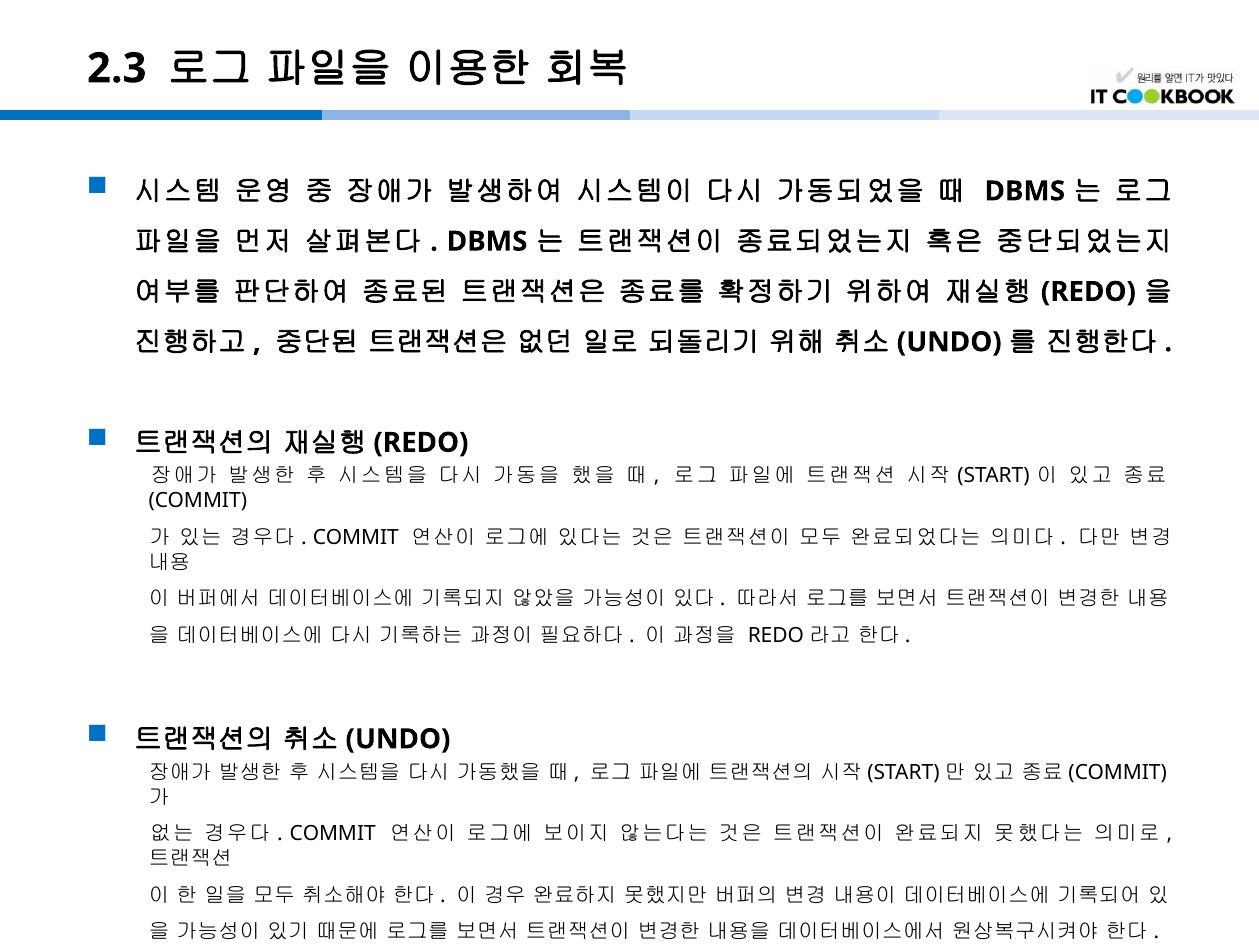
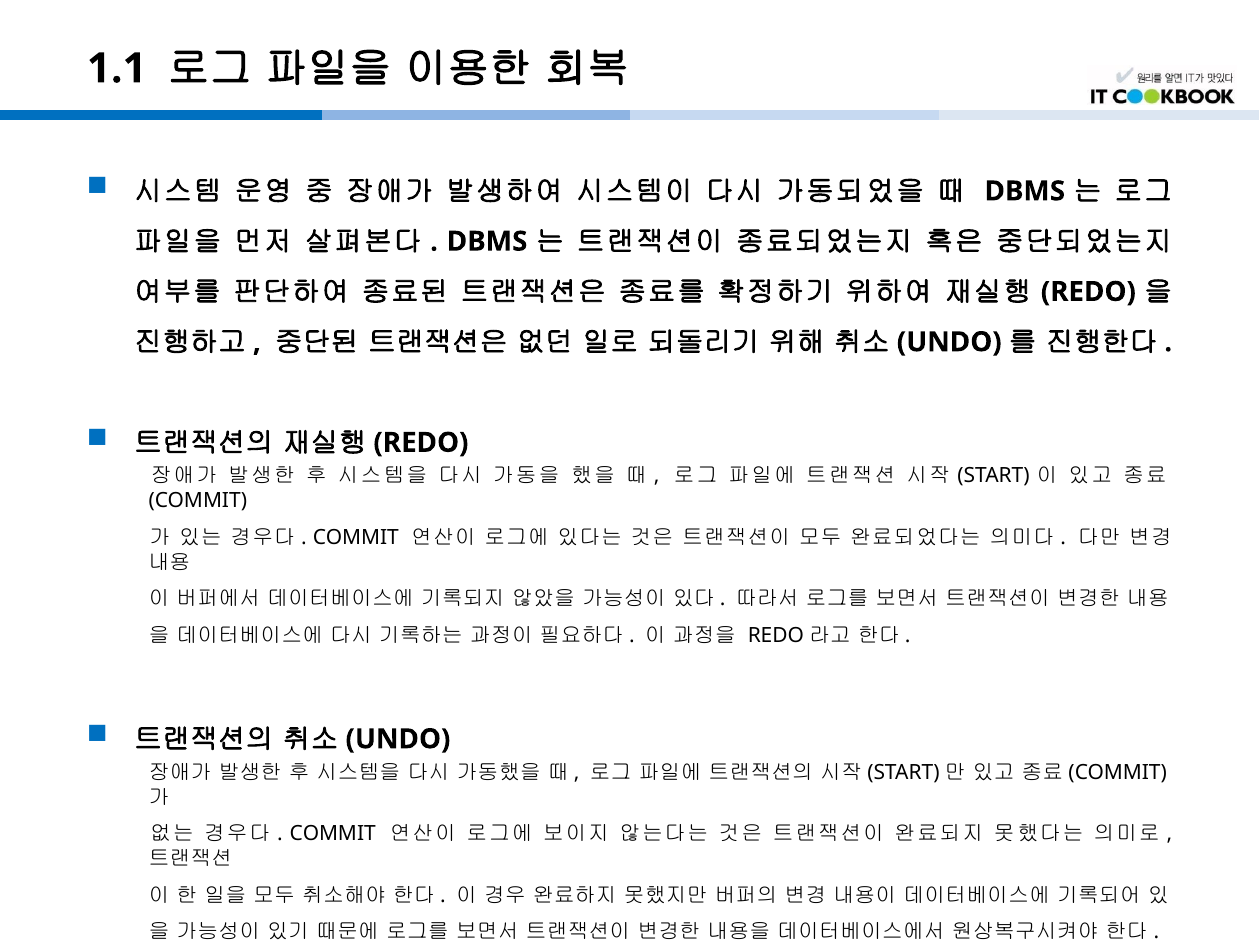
2.3: 2.3 -> 1.1
